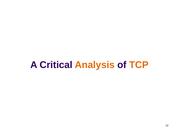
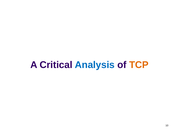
Analysis colour: orange -> blue
